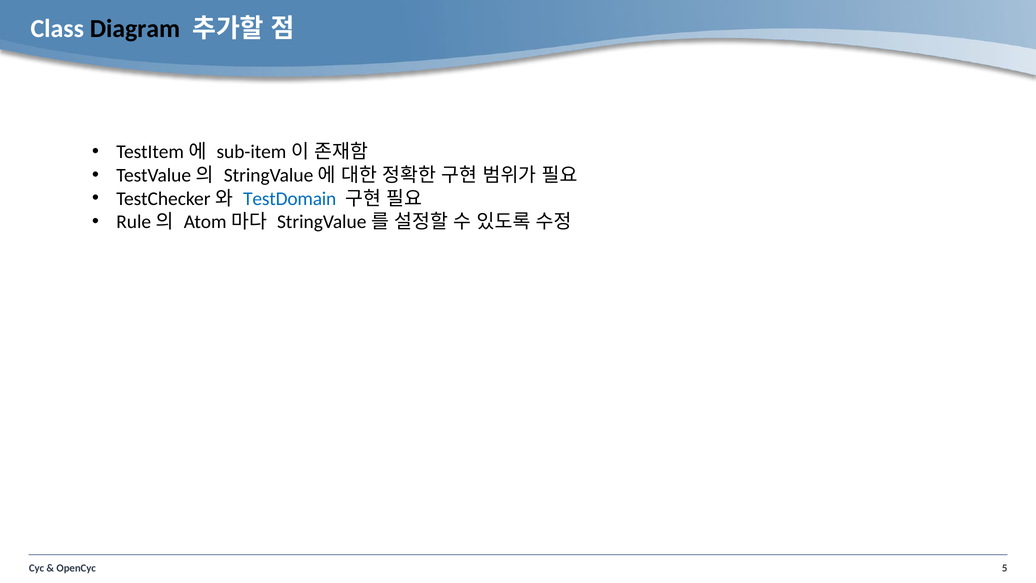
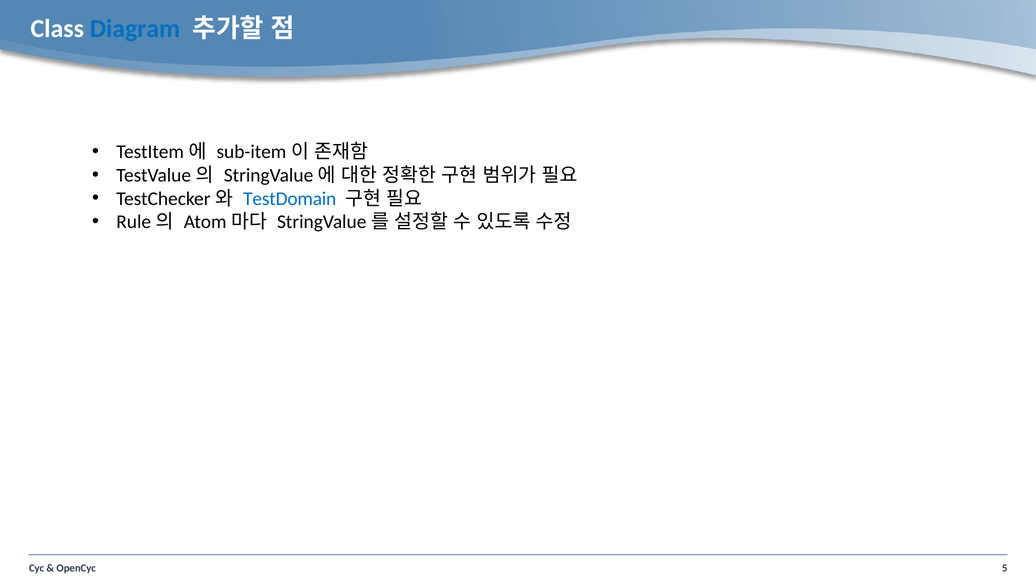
Diagram colour: black -> blue
